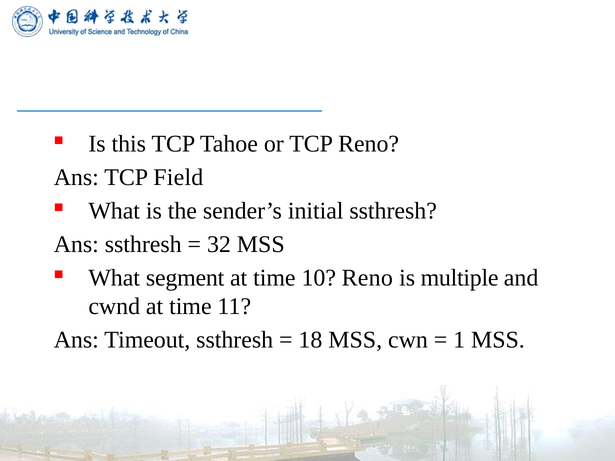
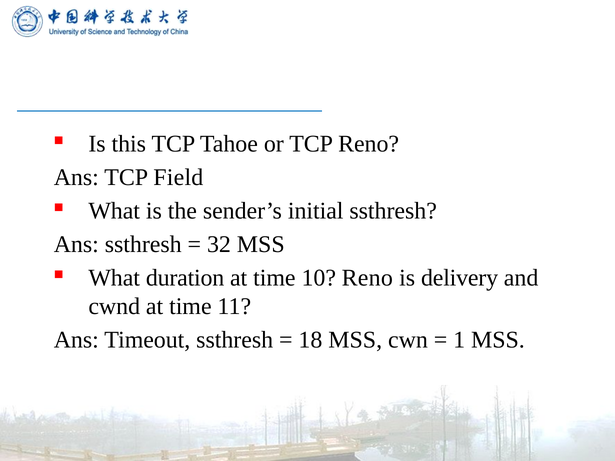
segment: segment -> duration
multiple: multiple -> delivery
